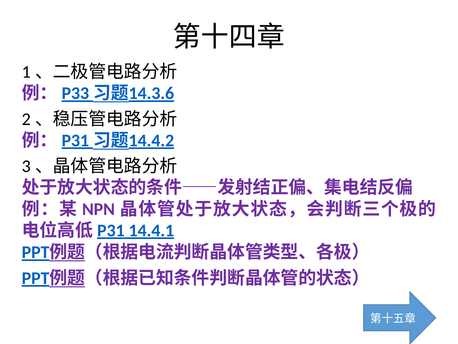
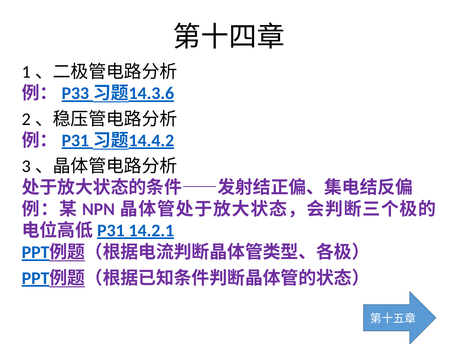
14.4.1: 14.4.1 -> 14.2.1
